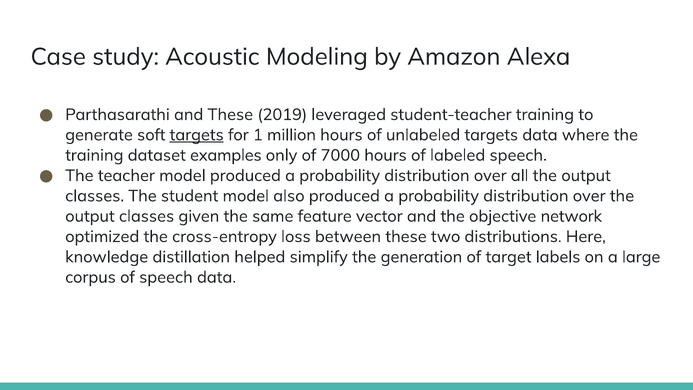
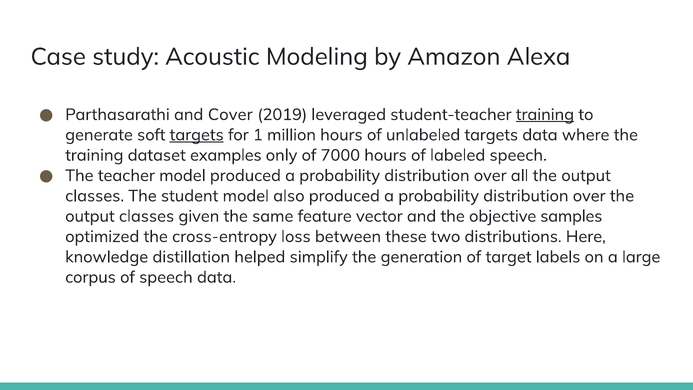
and These: These -> Cover
training at (545, 115) underline: none -> present
network: network -> samples
